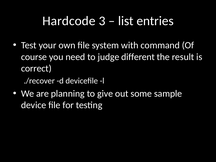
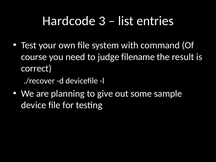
different: different -> filename
